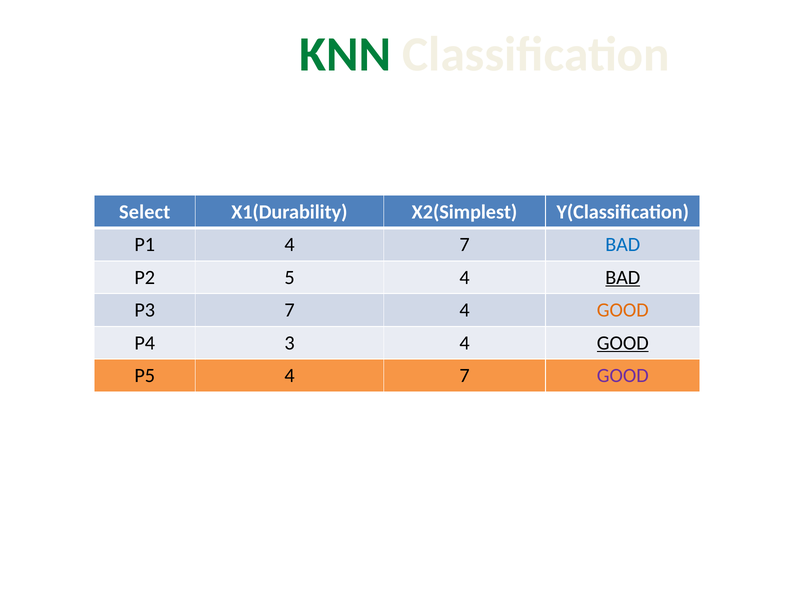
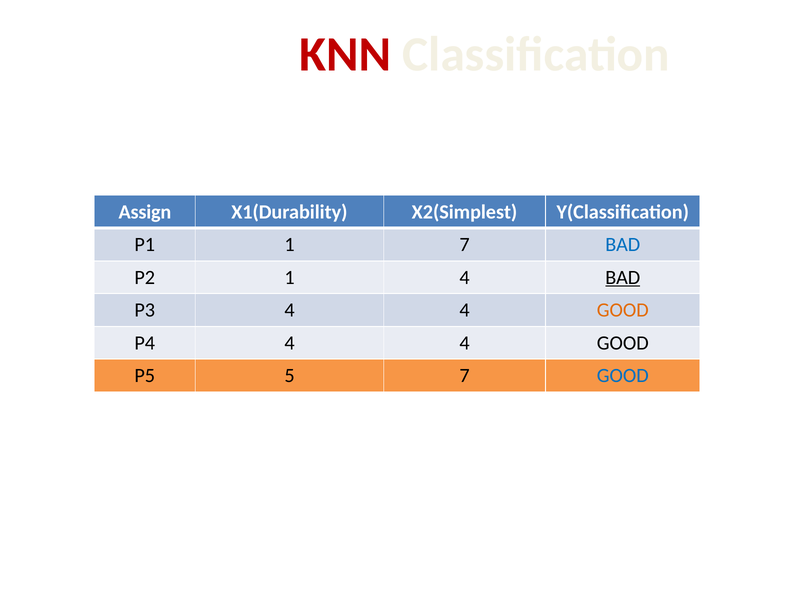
KNN colour: green -> red
Select: Select -> Assign
P1 4: 4 -> 1
P2 5: 5 -> 1
P3 7: 7 -> 4
P4 3: 3 -> 4
GOOD at (623, 343) underline: present -> none
P5 4: 4 -> 5
GOOD at (623, 376) colour: purple -> blue
